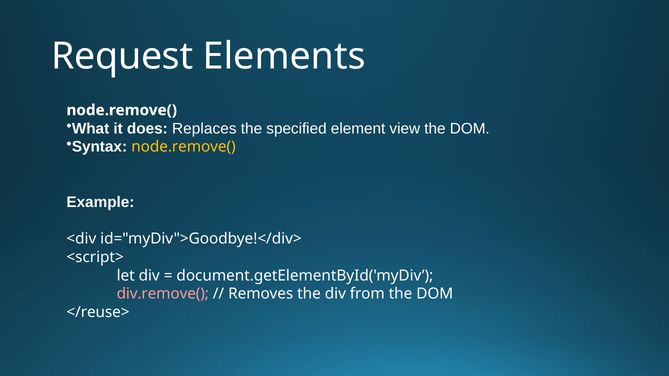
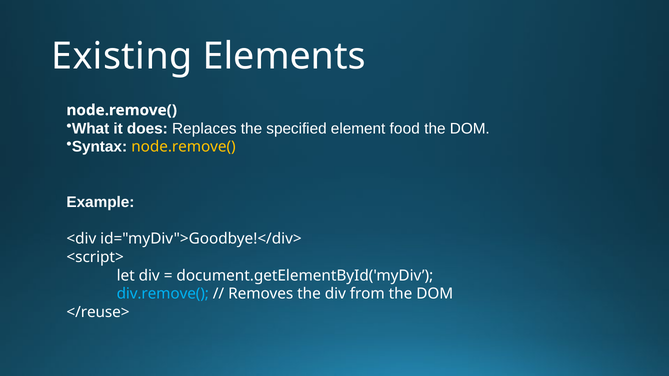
Request: Request -> Existing
view: view -> food
div.remove( colour: pink -> light blue
